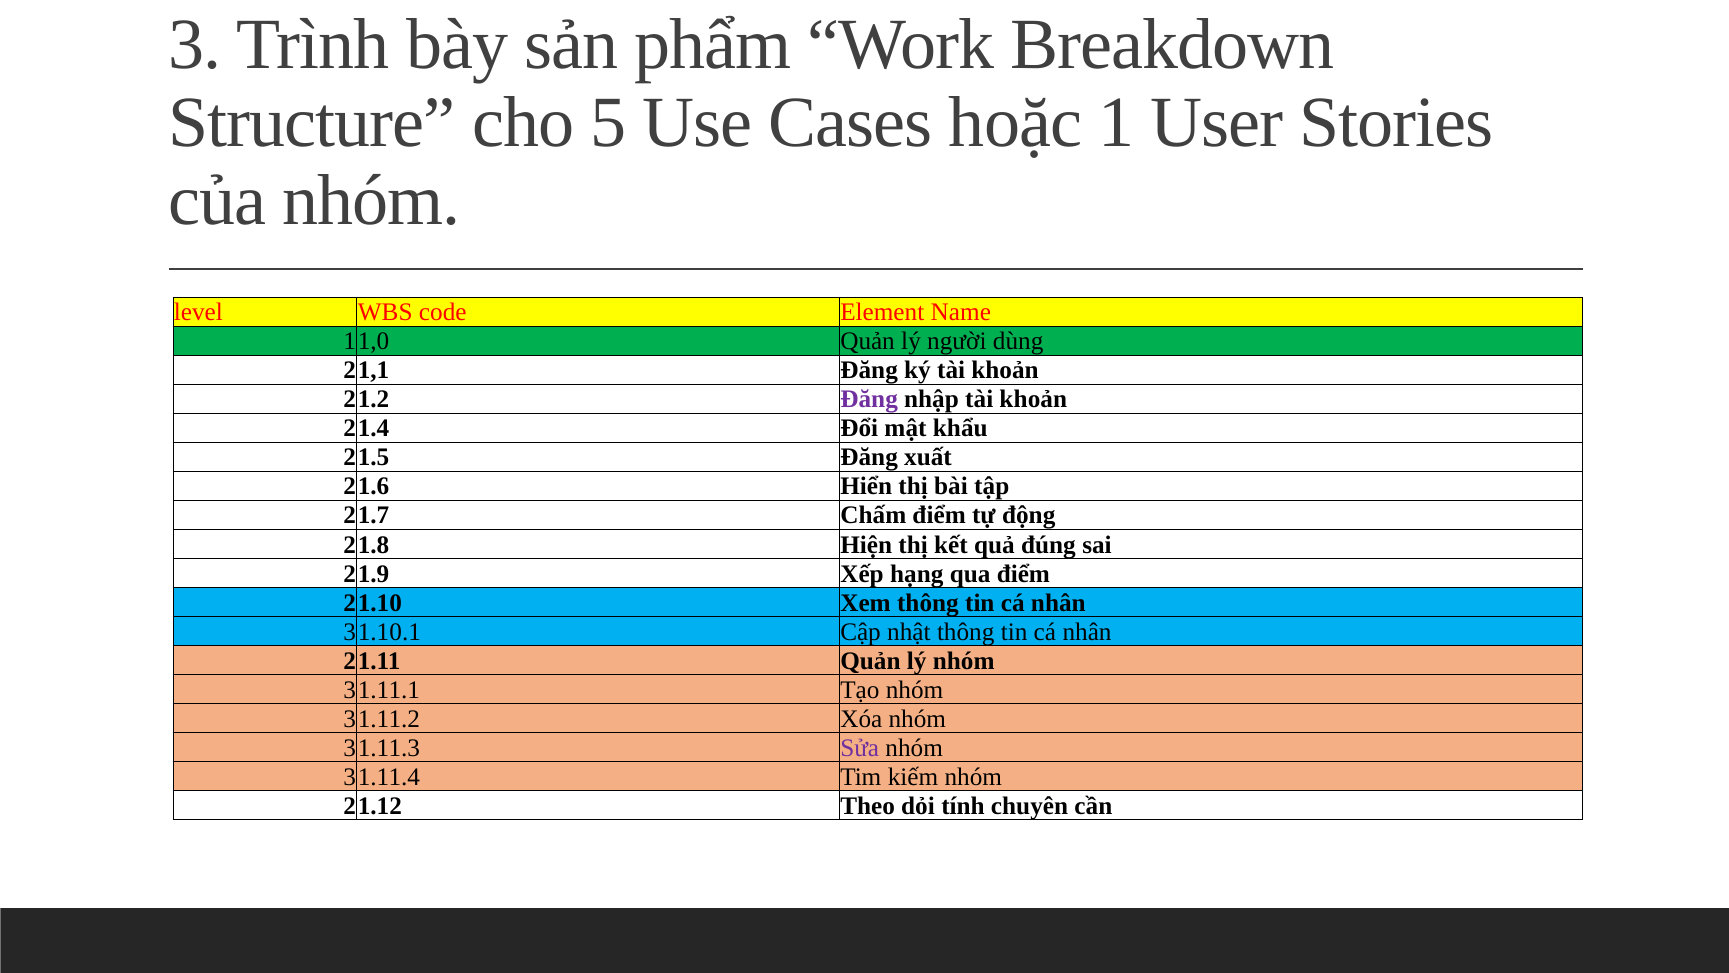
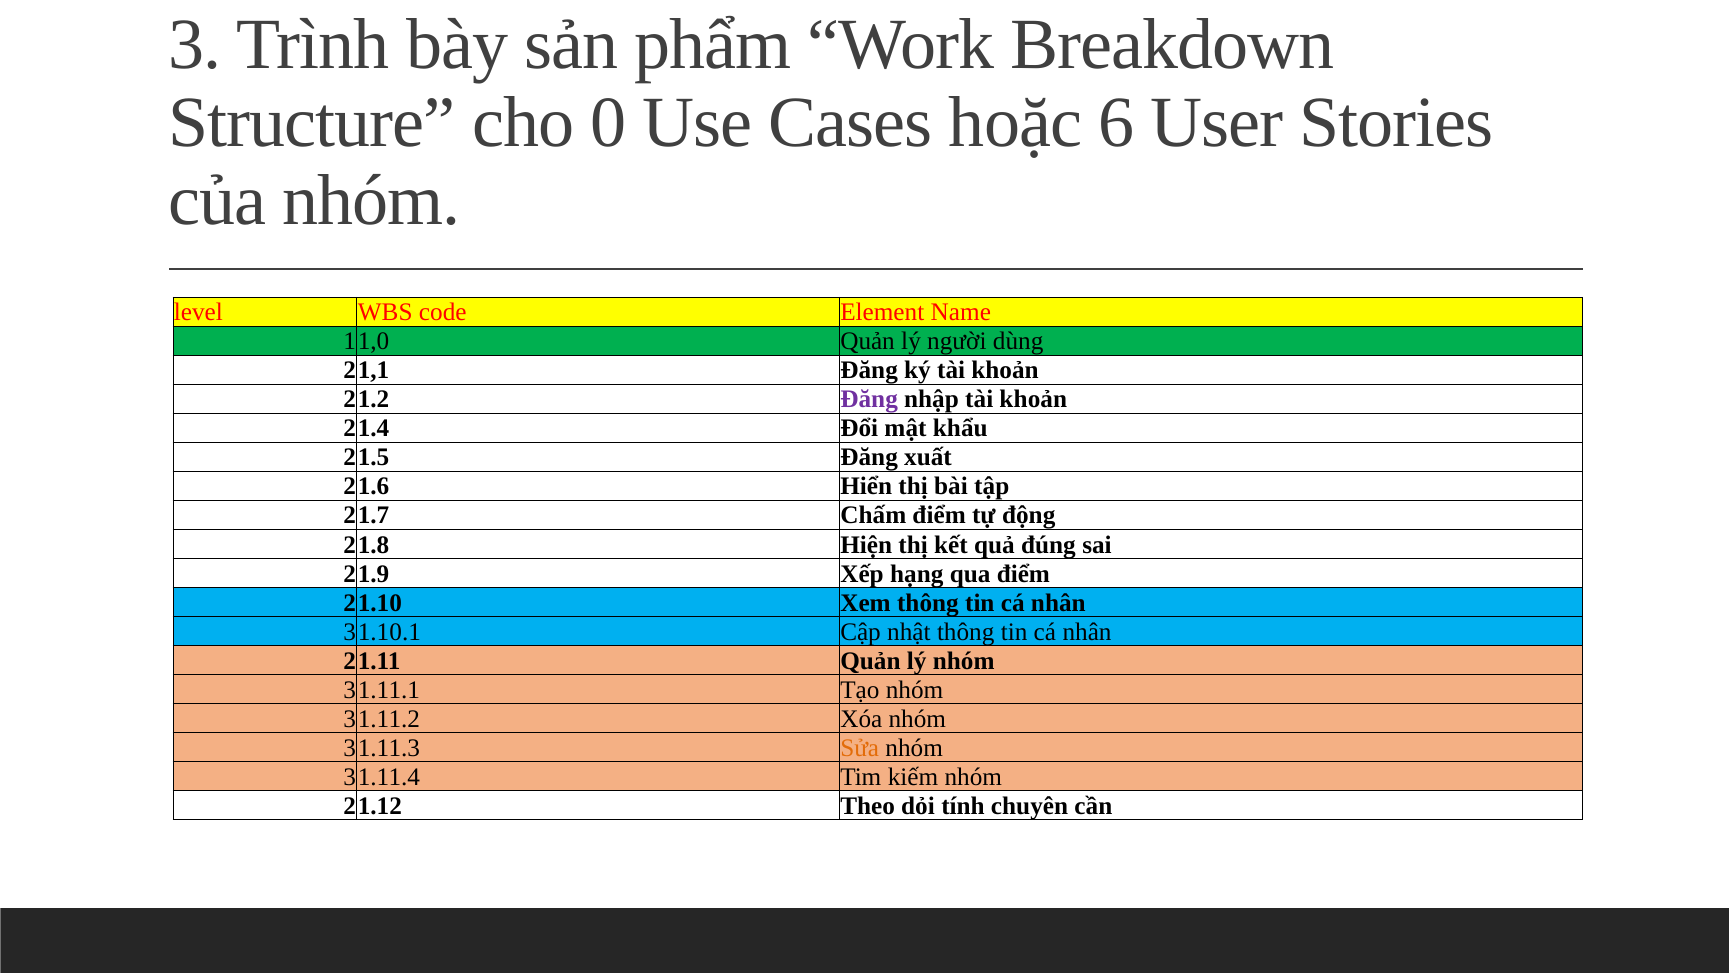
5: 5 -> 0
1: 1 -> 6
Sửa colour: purple -> orange
